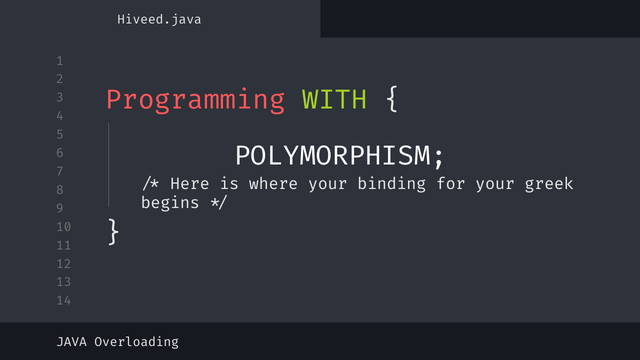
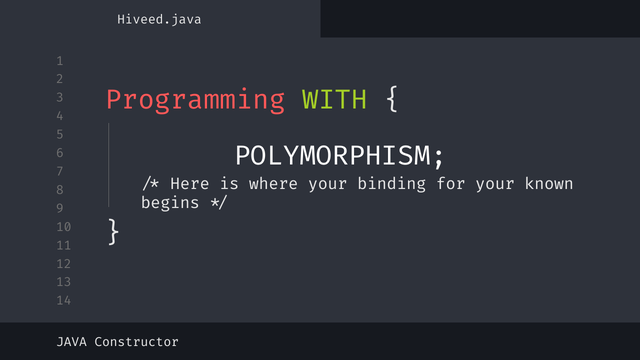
greek: greek -> known
Overloading: Overloading -> Constructor
